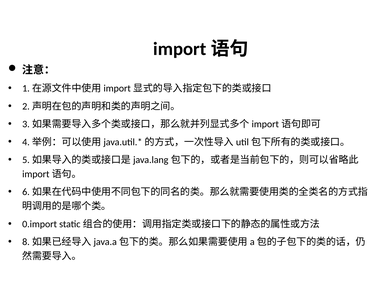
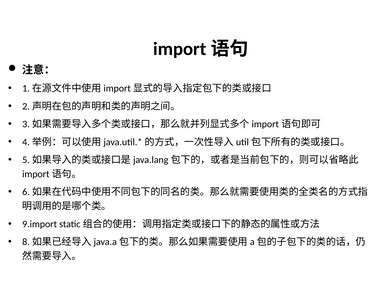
0.import: 0.import -> 9.import
